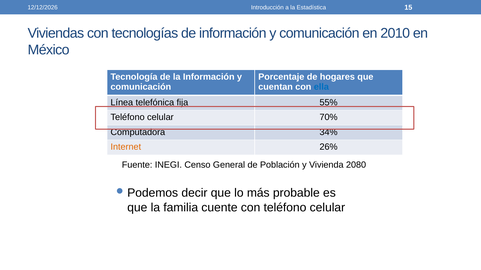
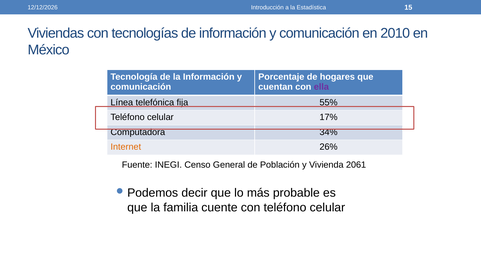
ella colour: blue -> purple
70%: 70% -> 17%
2080: 2080 -> 2061
